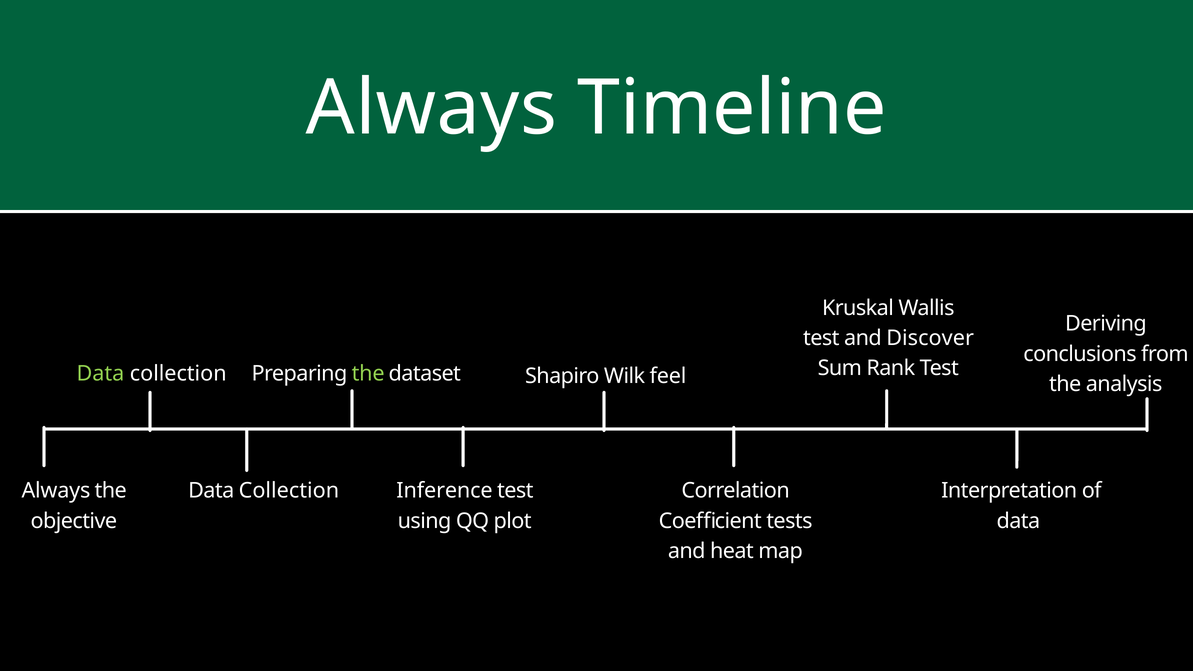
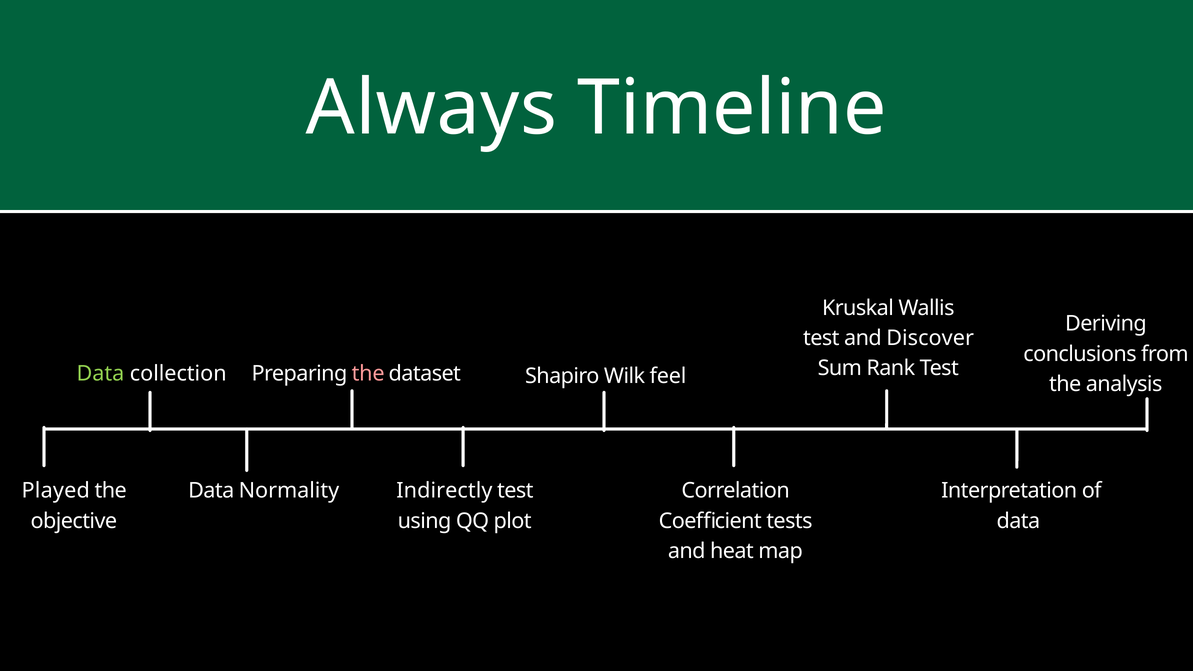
the at (368, 374) colour: light green -> pink
Always at (56, 491): Always -> Played
Collection at (289, 491): Collection -> Normality
Inference: Inference -> Indirectly
